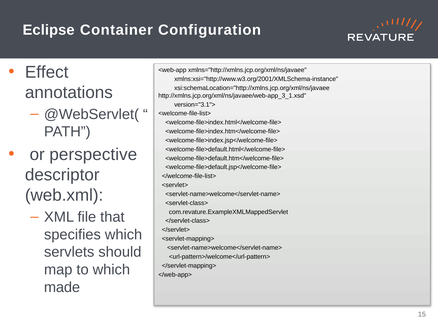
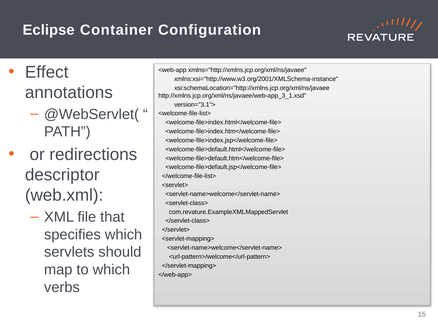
perspective: perspective -> redirections
made: made -> verbs
